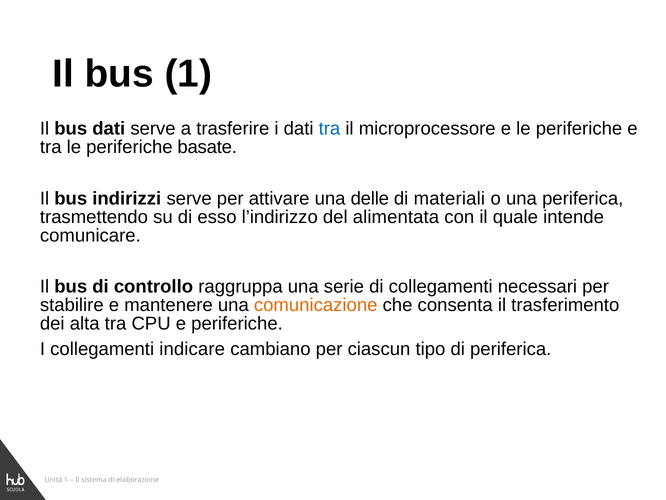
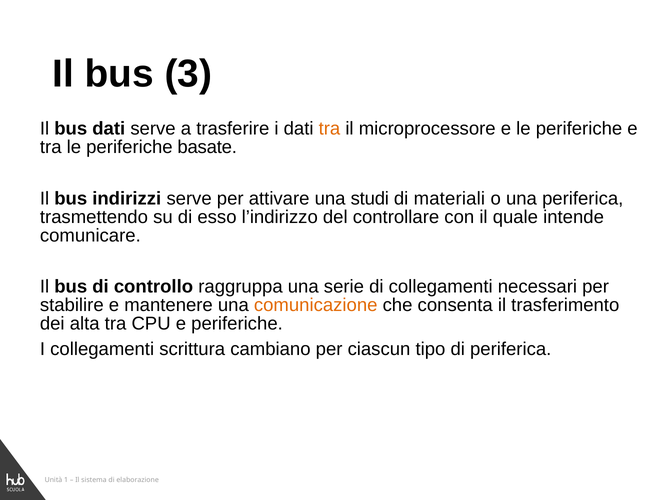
bus 1: 1 -> 3
tra at (329, 129) colour: blue -> orange
delle: delle -> studi
alimentata: alimentata -> controllare
indicare: indicare -> scrittura
